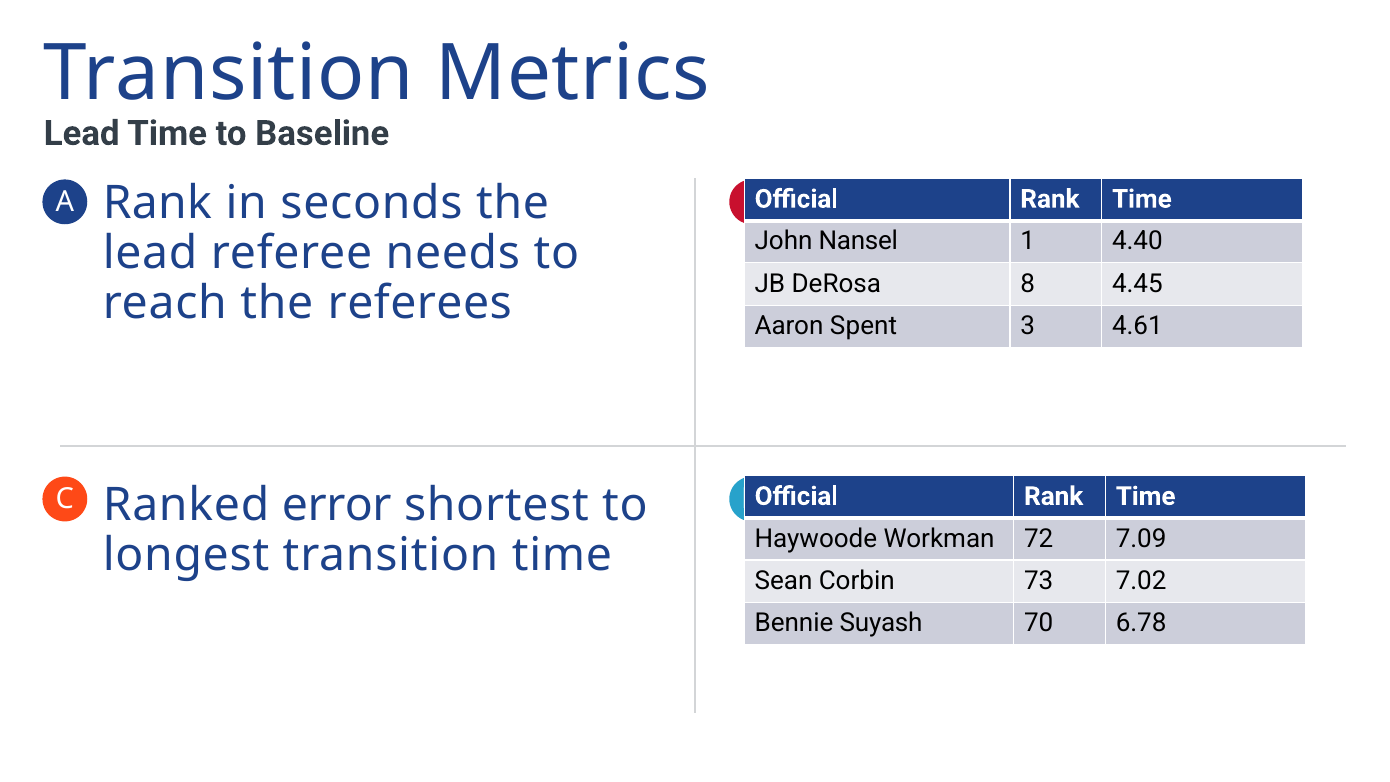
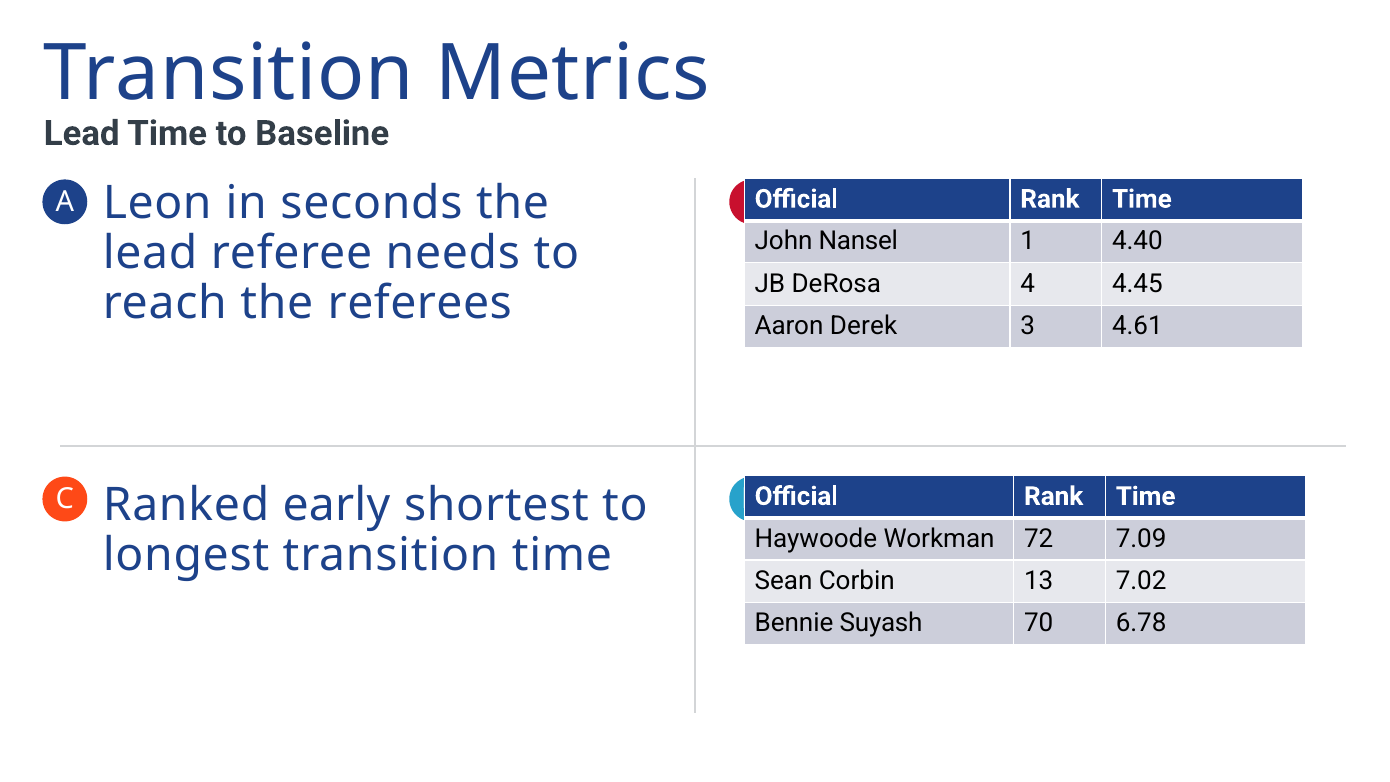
Rank at (157, 203): Rank -> Leon
8: 8 -> 4
Spent: Spent -> Derek
error: error -> early
73: 73 -> 13
